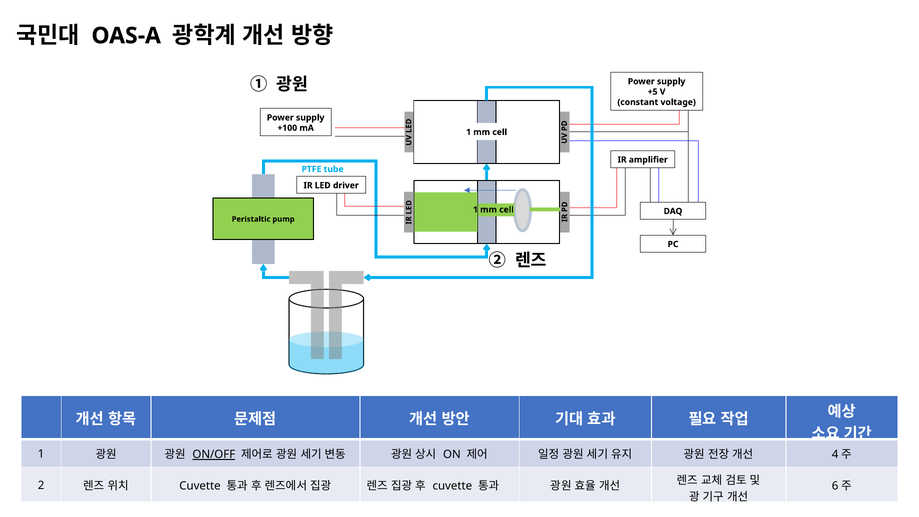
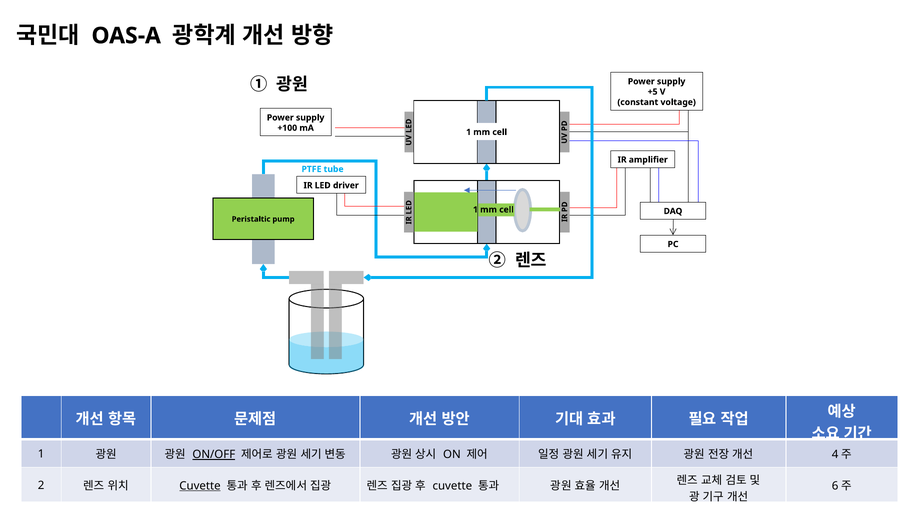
Cuvette at (200, 486) underline: none -> present
